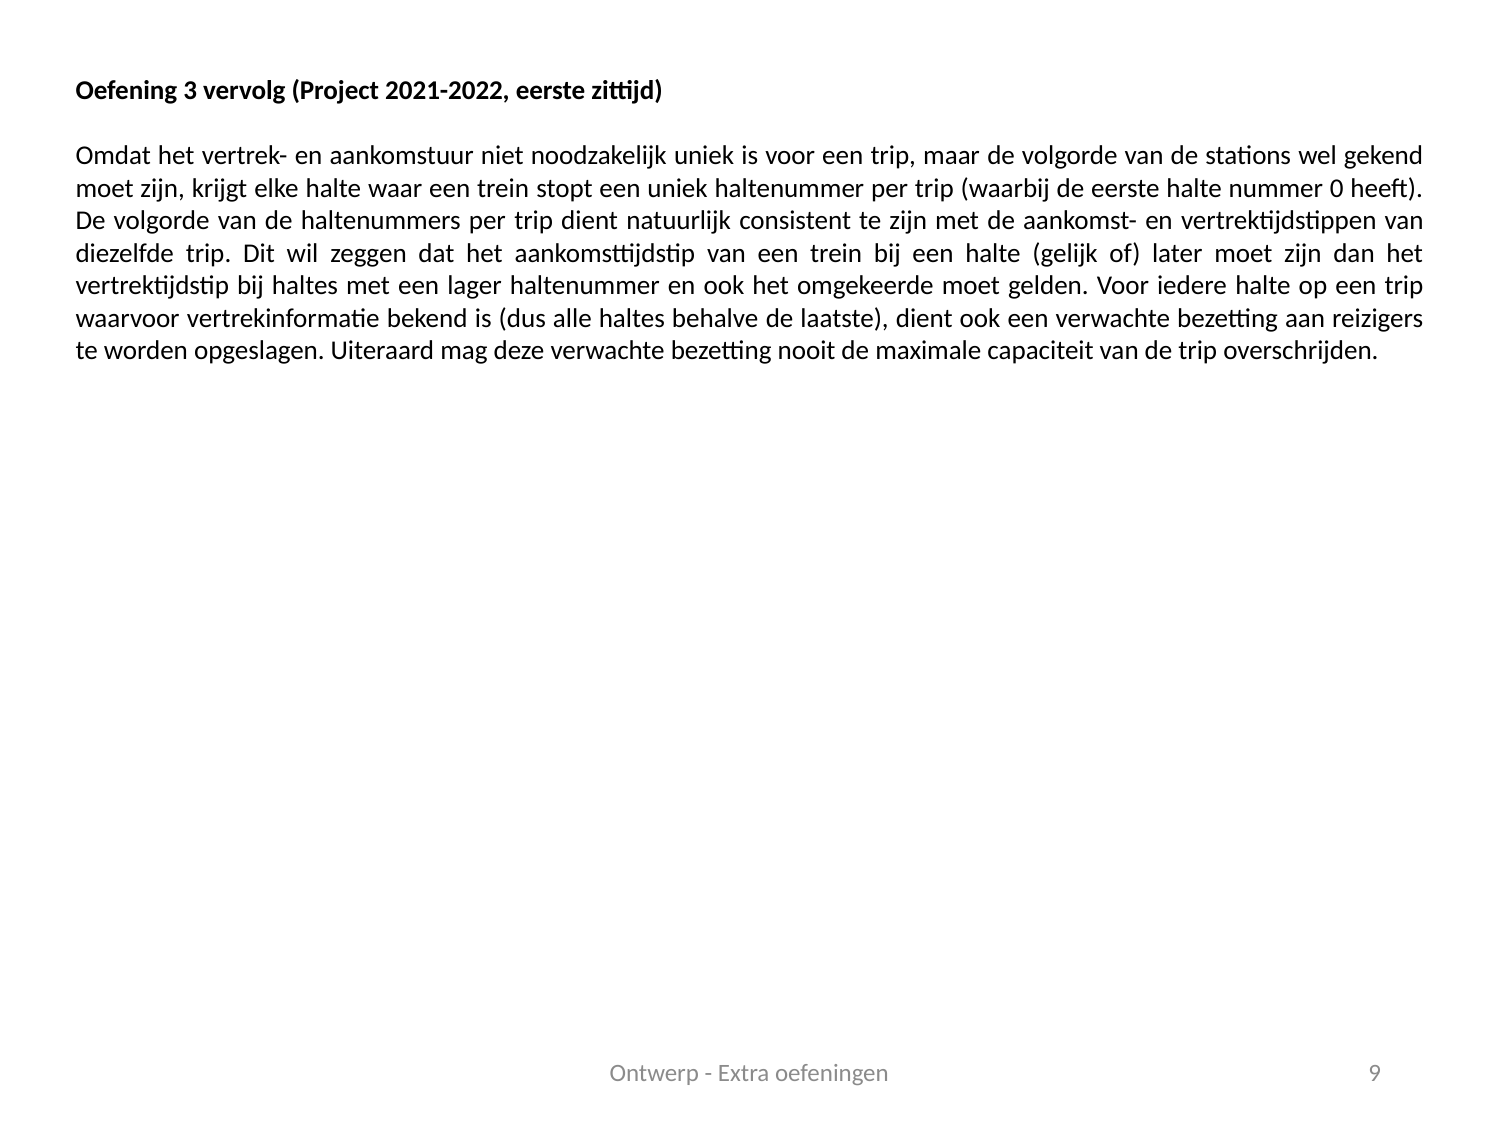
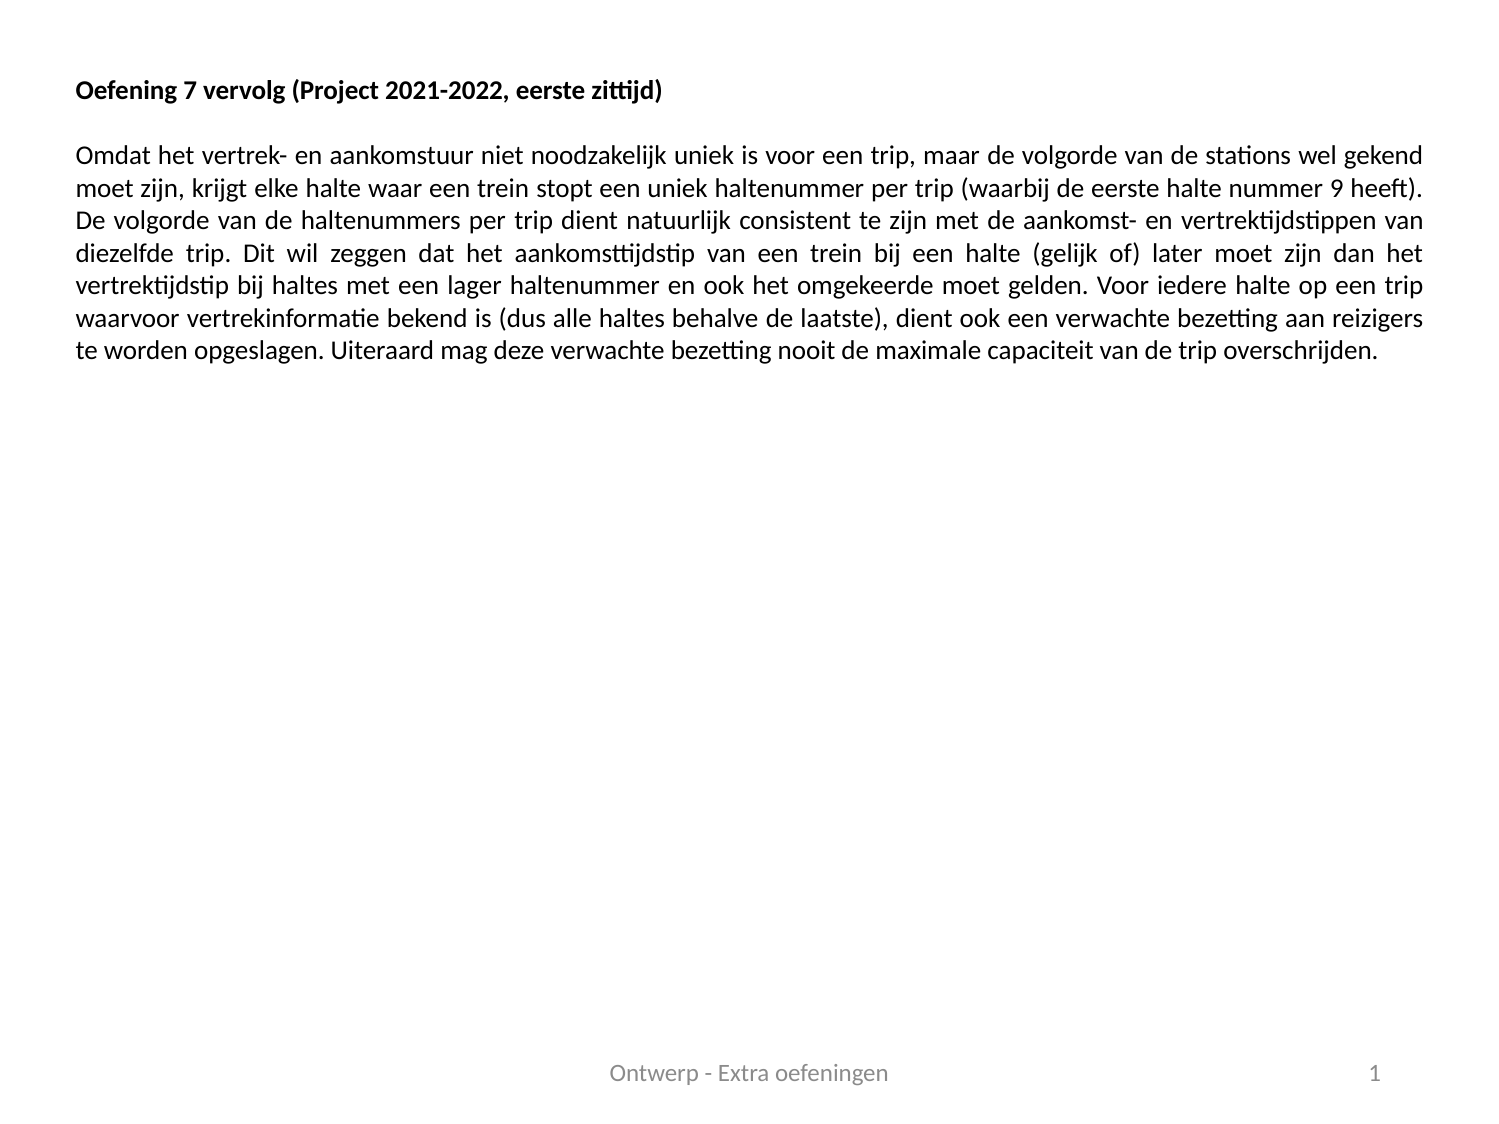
3: 3 -> 7
0: 0 -> 9
9: 9 -> 1
